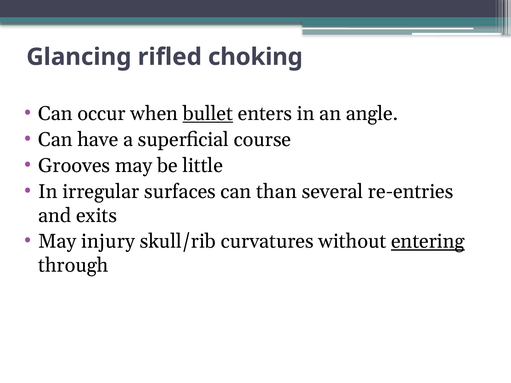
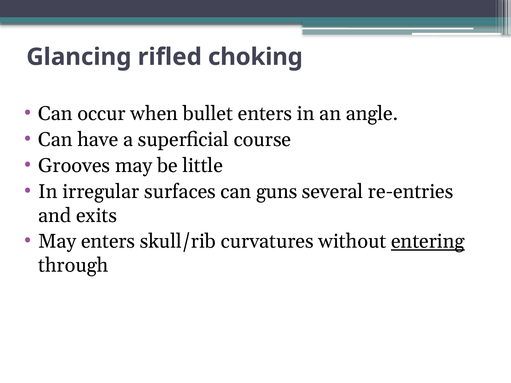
bullet underline: present -> none
than: than -> guns
May injury: injury -> enters
